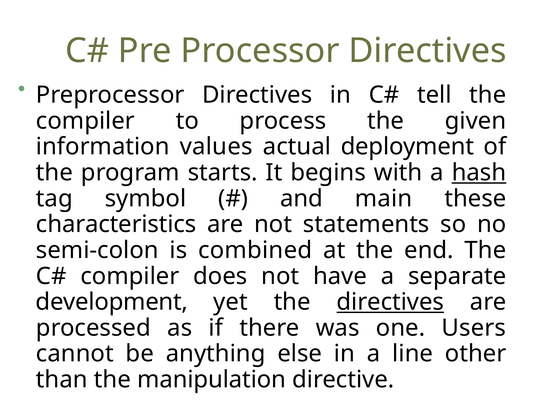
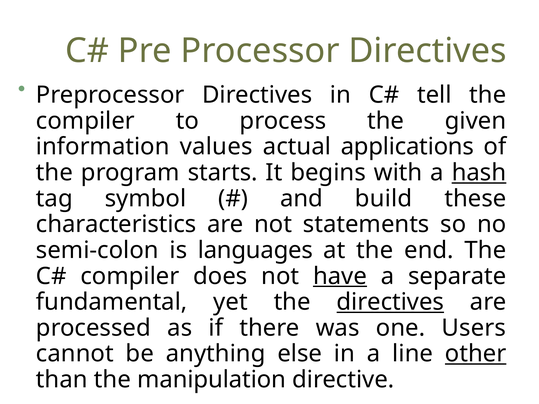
deployment: deployment -> applications
main: main -> build
combined: combined -> languages
have underline: none -> present
development: development -> fundamental
other underline: none -> present
